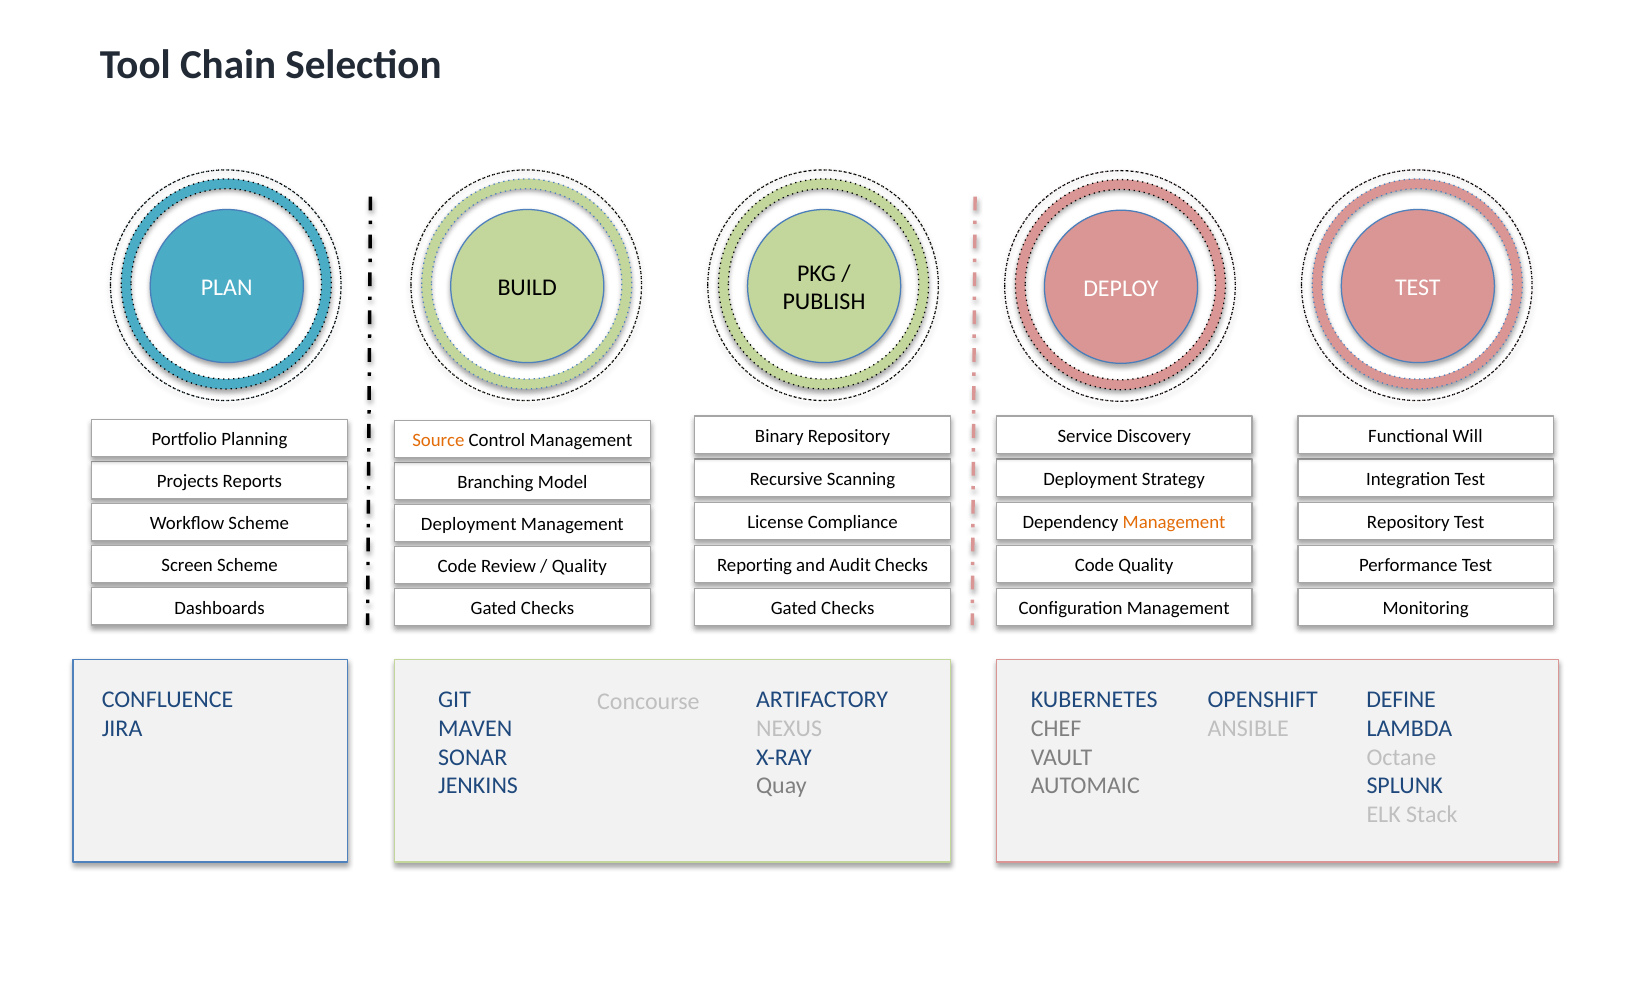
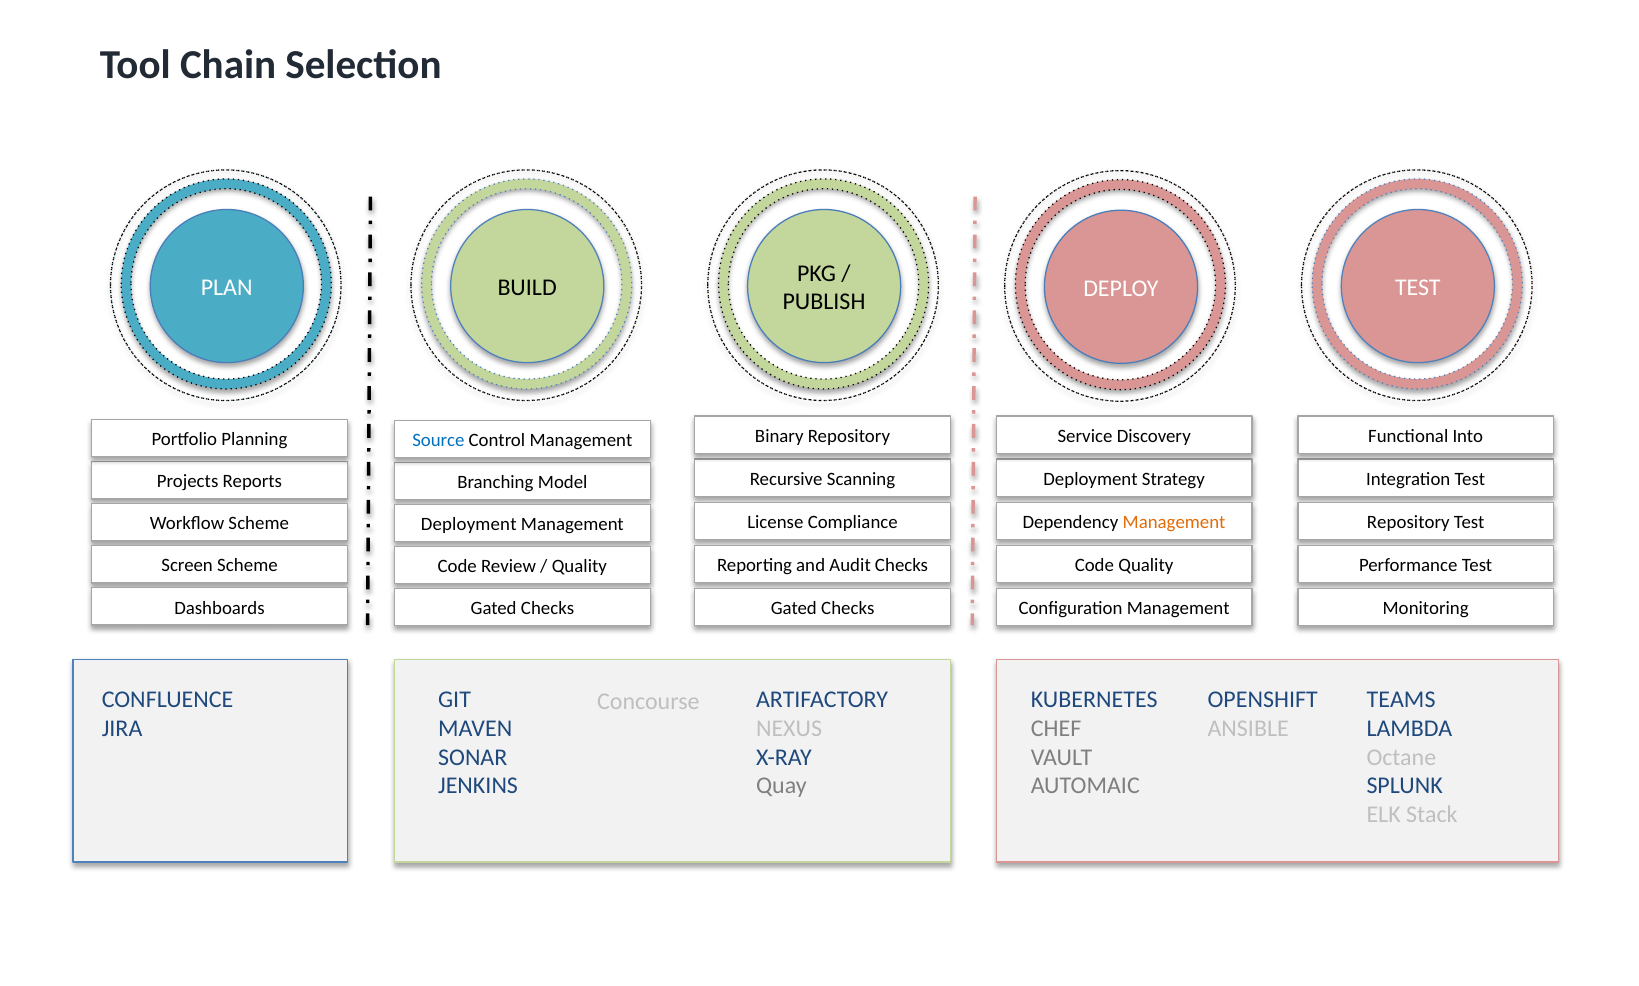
Will: Will -> Into
Source colour: orange -> blue
DEFINE: DEFINE -> TEAMS
